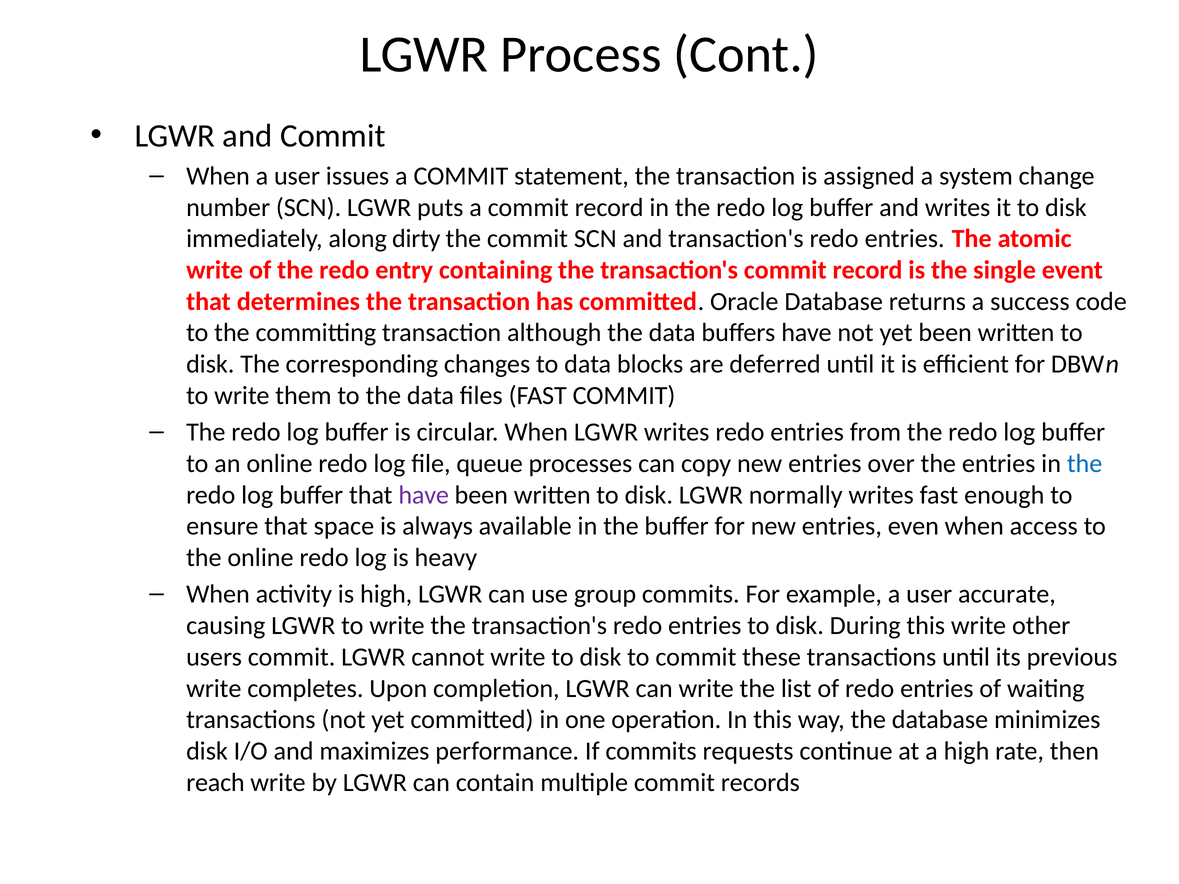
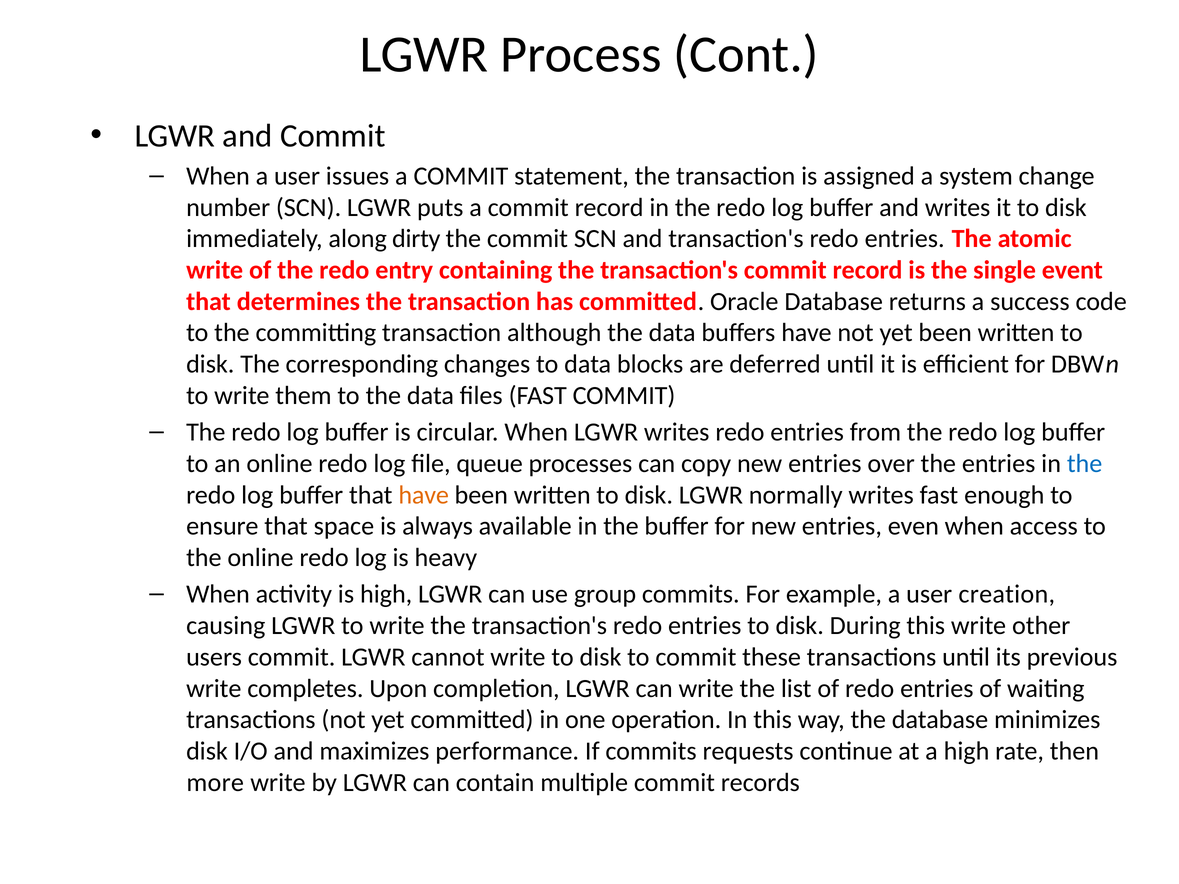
have at (424, 495) colour: purple -> orange
accurate: accurate -> creation
reach: reach -> more
